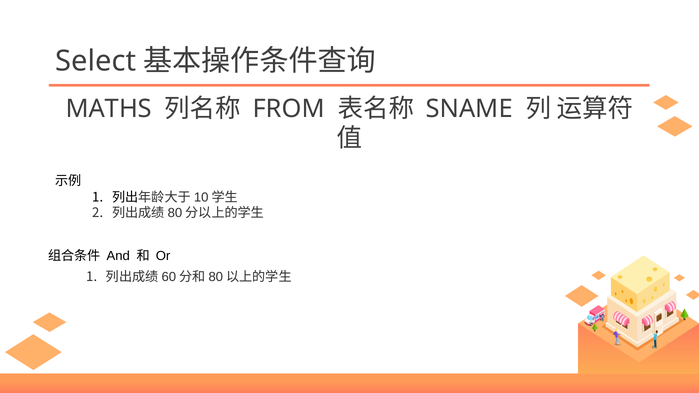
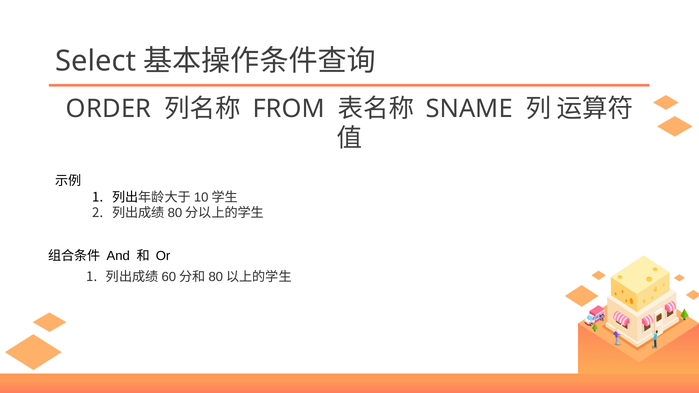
MATHS: MATHS -> ORDER
